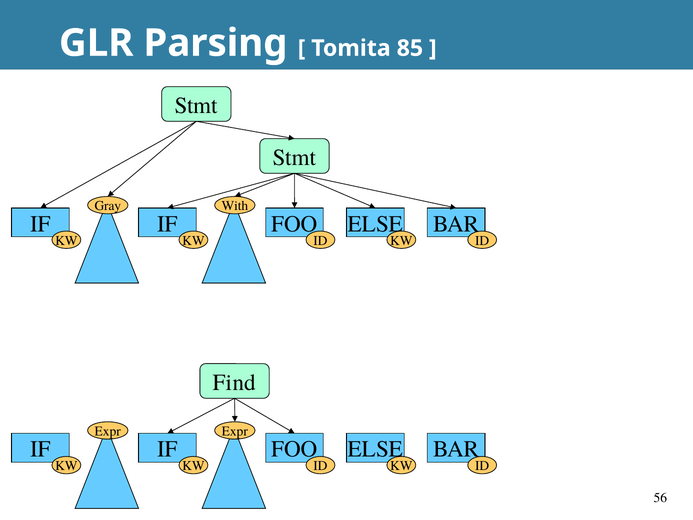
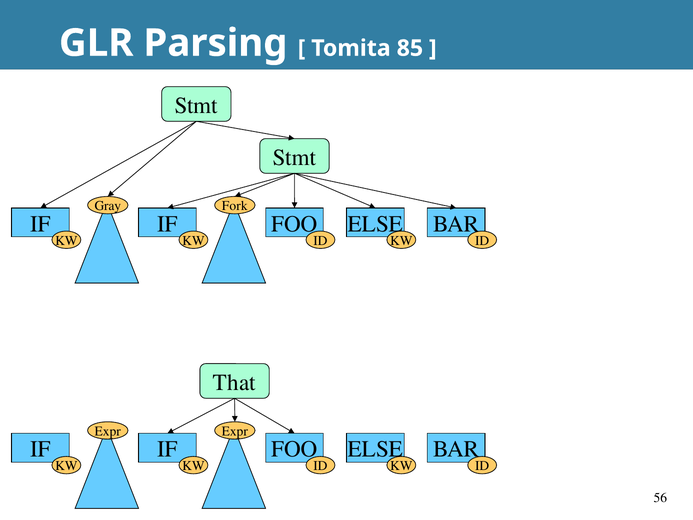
With: With -> Fork
Find: Find -> That
